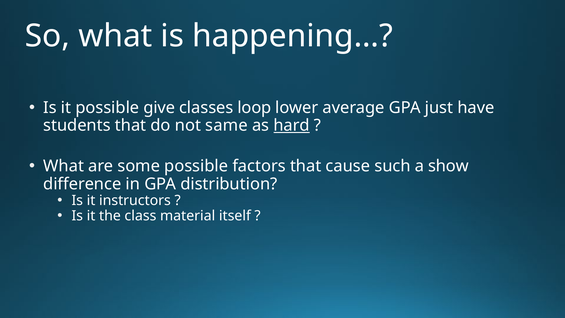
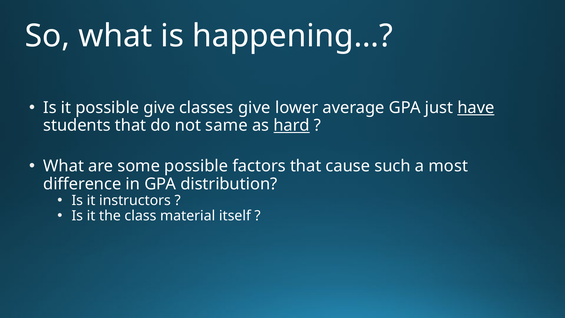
classes loop: loop -> give
have underline: none -> present
show: show -> most
